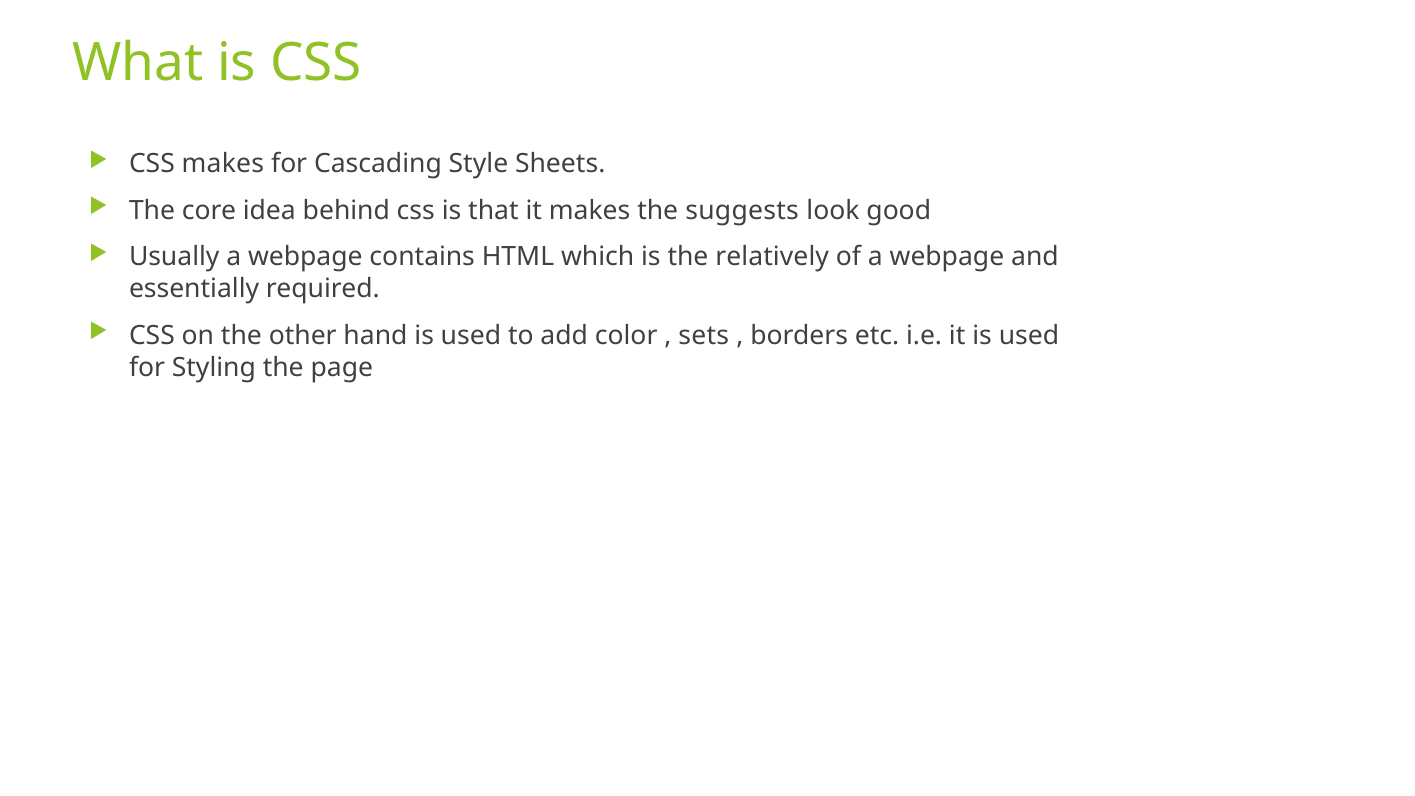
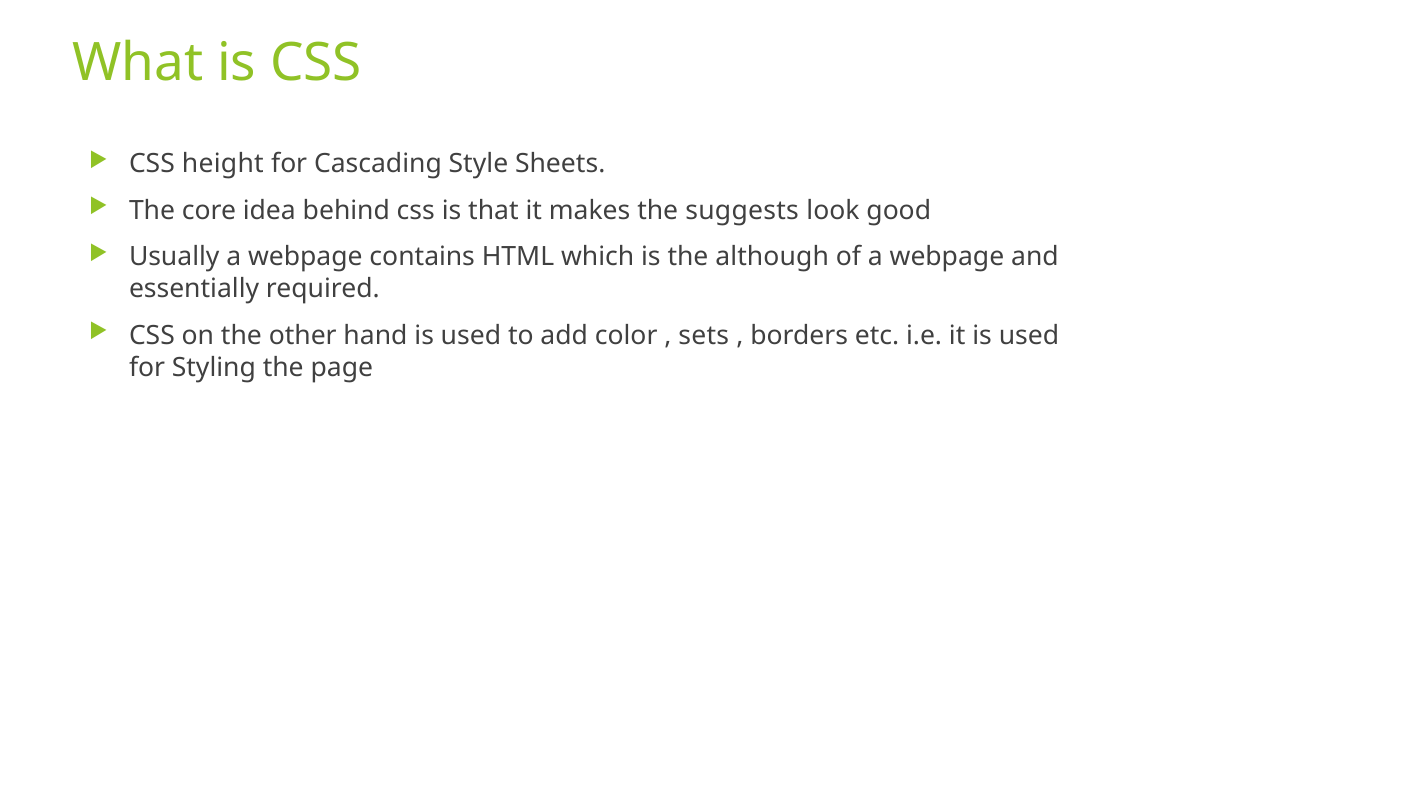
CSS makes: makes -> height
relatively: relatively -> although
